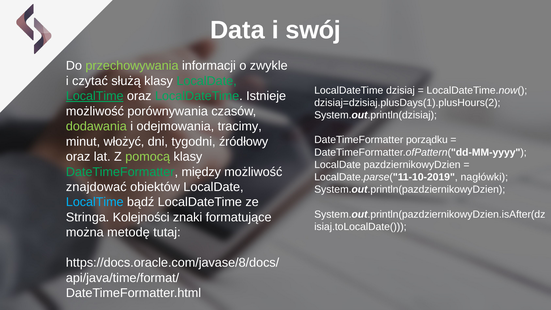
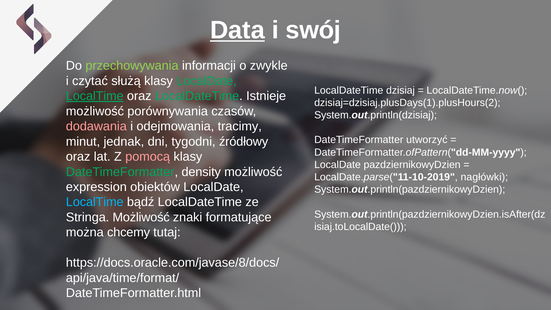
Data underline: none -> present
dodawania colour: light green -> pink
porządku: porządku -> utworzyć
włożyć: włożyć -> jednak
pomocą colour: light green -> pink
między: między -> density
znajdować: znajdować -> expression
Stringa Kolejności: Kolejności -> Możliwość
metodę: metodę -> chcemy
